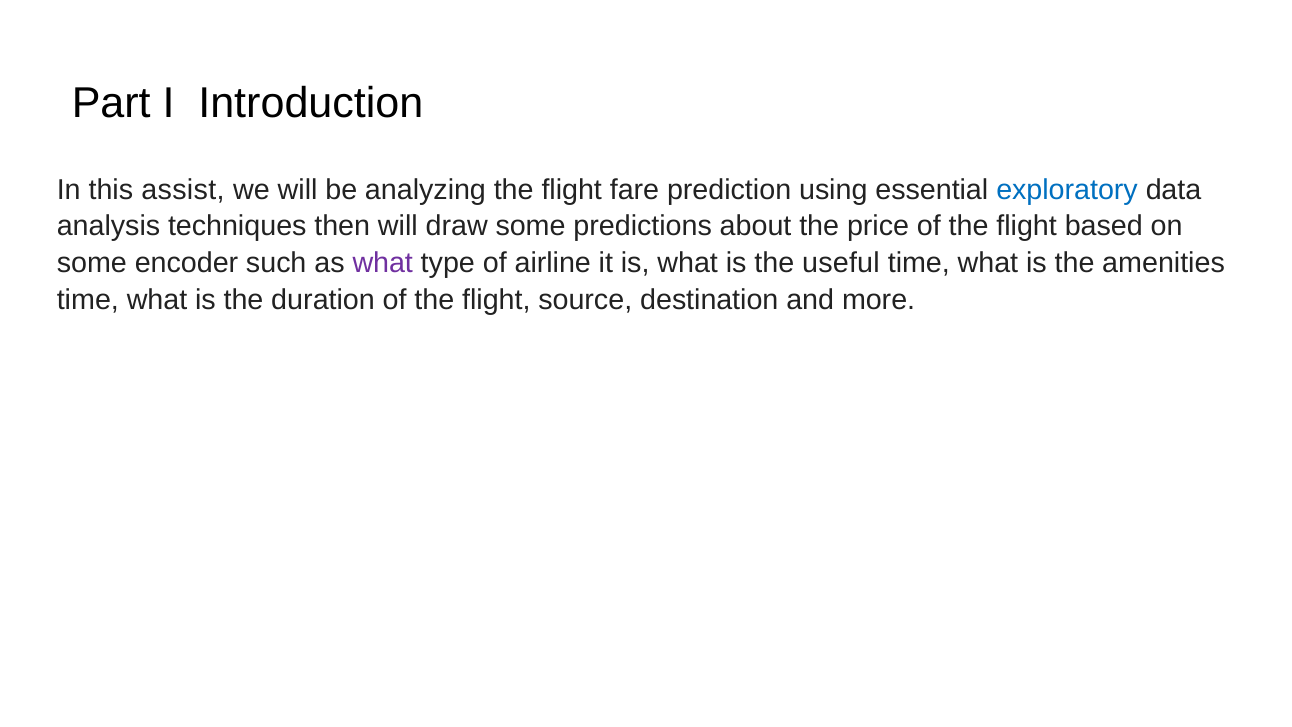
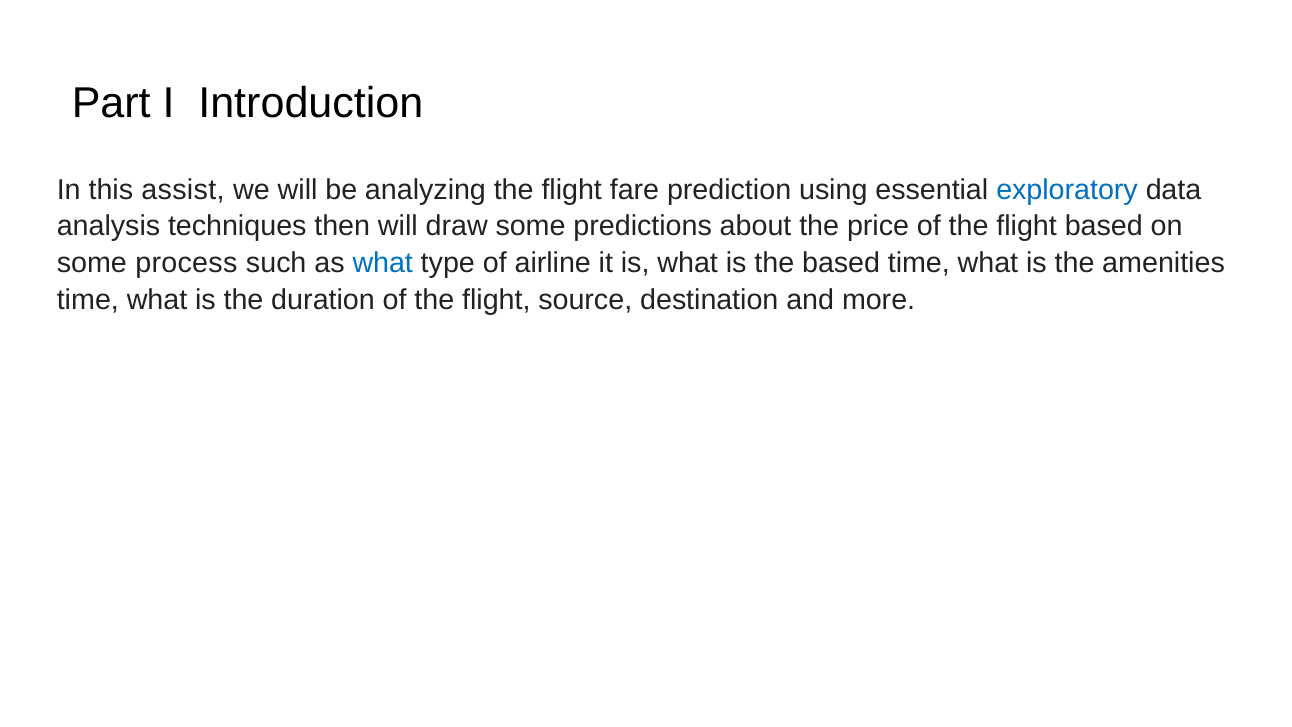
encoder: encoder -> process
what at (383, 263) colour: purple -> blue
the useful: useful -> based
